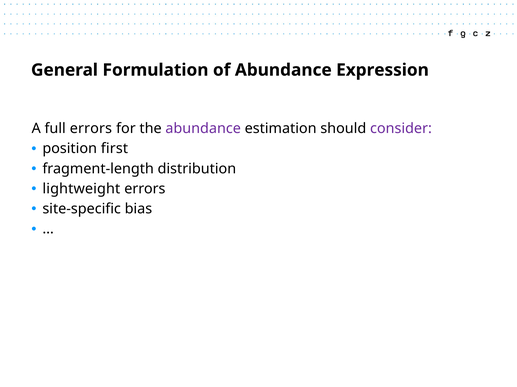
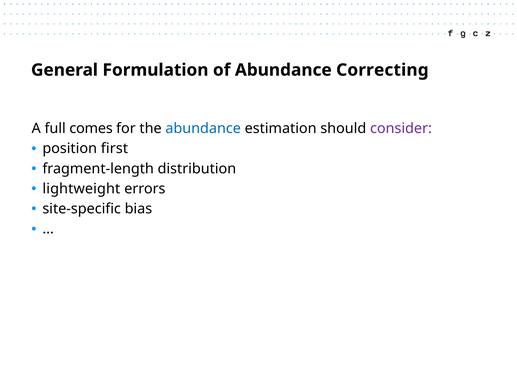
Expression: Expression -> Correcting
full errors: errors -> comes
abundance at (203, 129) colour: purple -> blue
